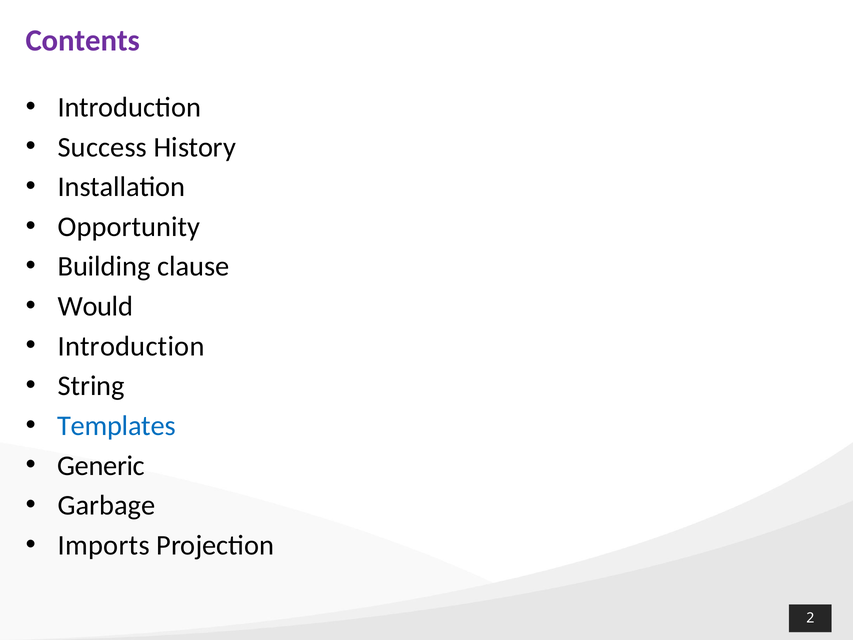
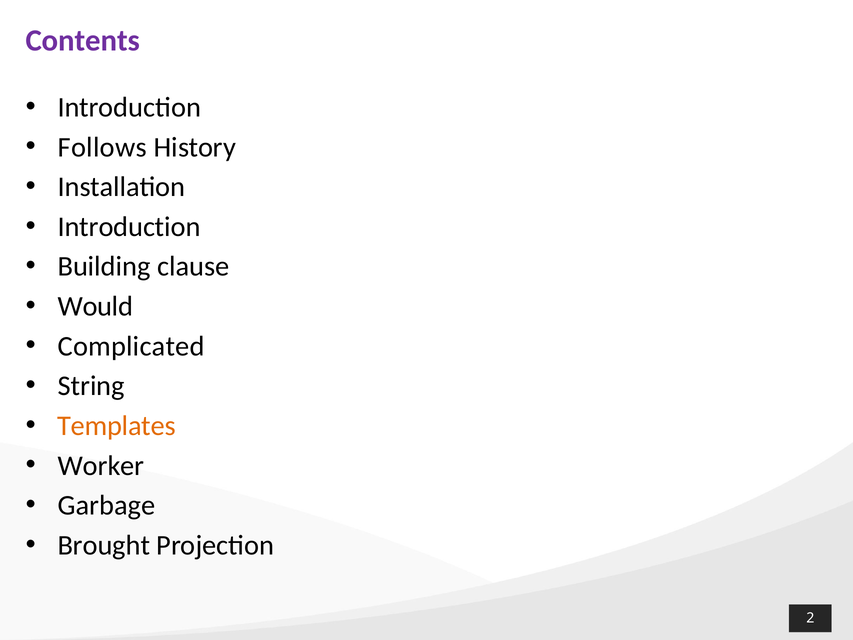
Success: Success -> Follows
Opportunity at (129, 227): Opportunity -> Introduction
Introduction at (131, 346): Introduction -> Complicated
Templates colour: blue -> orange
Generic: Generic -> Worker
Imports: Imports -> Brought
